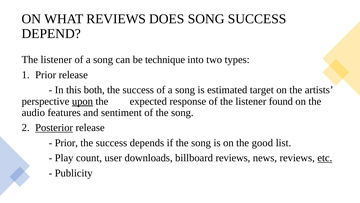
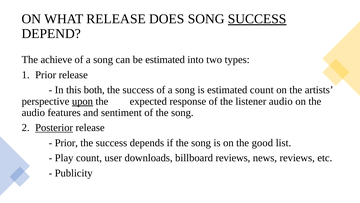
WHAT REVIEWS: REVIEWS -> RELEASE
SUCCESS at (257, 19) underline: none -> present
listener at (56, 60): listener -> achieve
be technique: technique -> estimated
estimated target: target -> count
listener found: found -> audio
etc underline: present -> none
